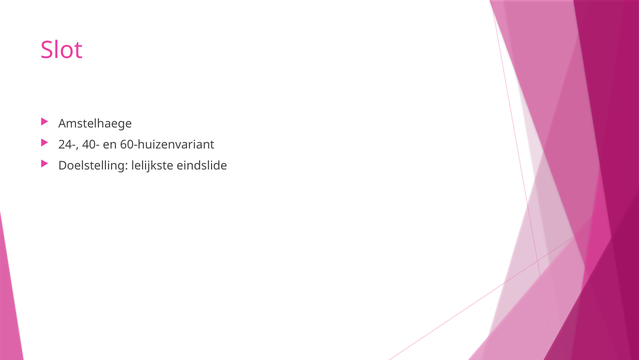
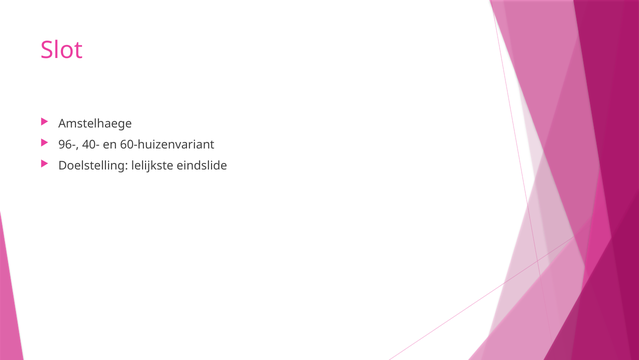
24-: 24- -> 96-
